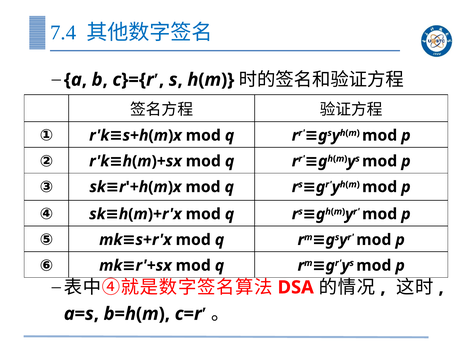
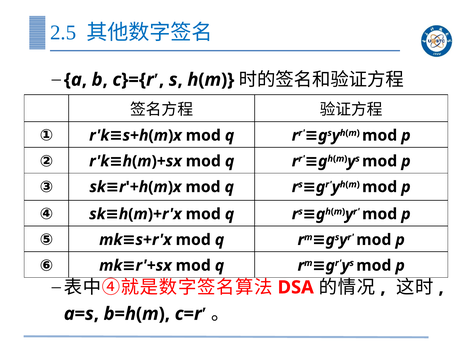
7.4: 7.4 -> 2.5
